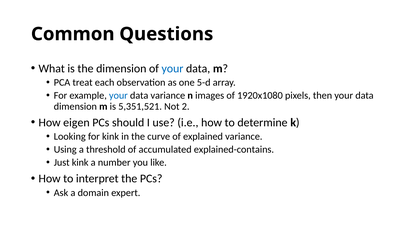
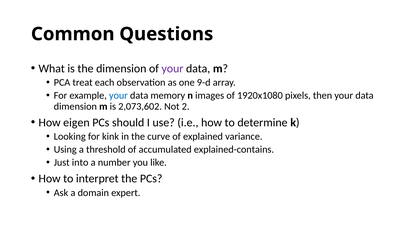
your at (172, 69) colour: blue -> purple
5-d: 5-d -> 9-d
data variance: variance -> memory
5,351,521: 5,351,521 -> 2,073,602
Just kink: kink -> into
